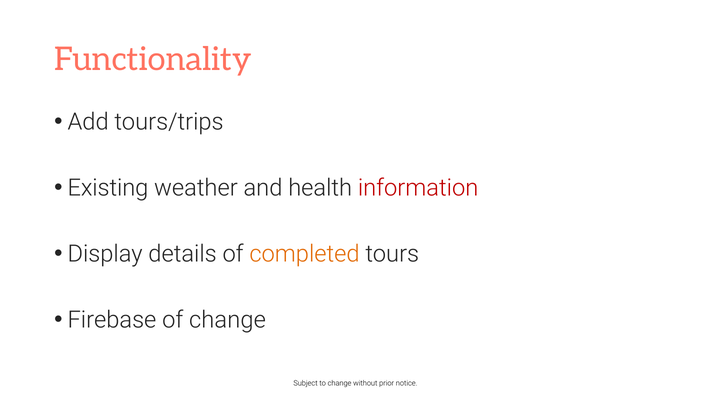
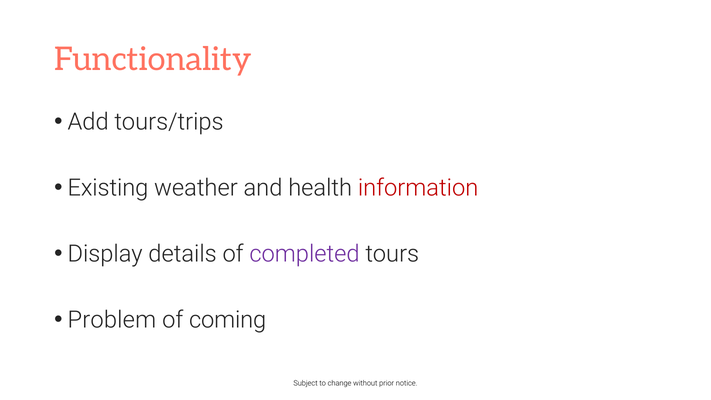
completed colour: orange -> purple
Firebase: Firebase -> Problem
of change: change -> coming
